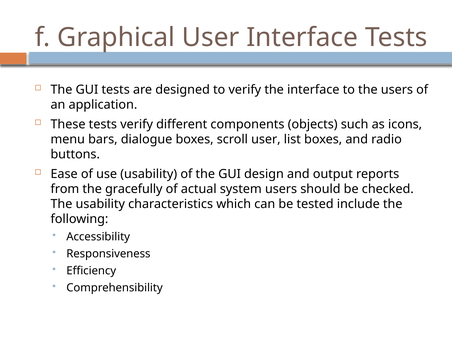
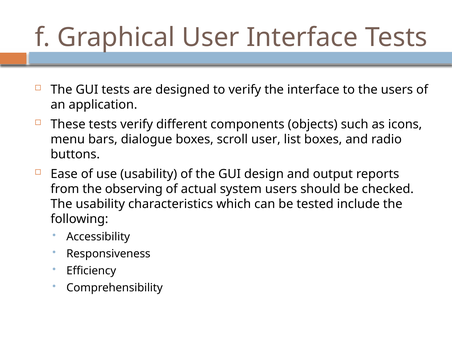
gracefully: gracefully -> observing
